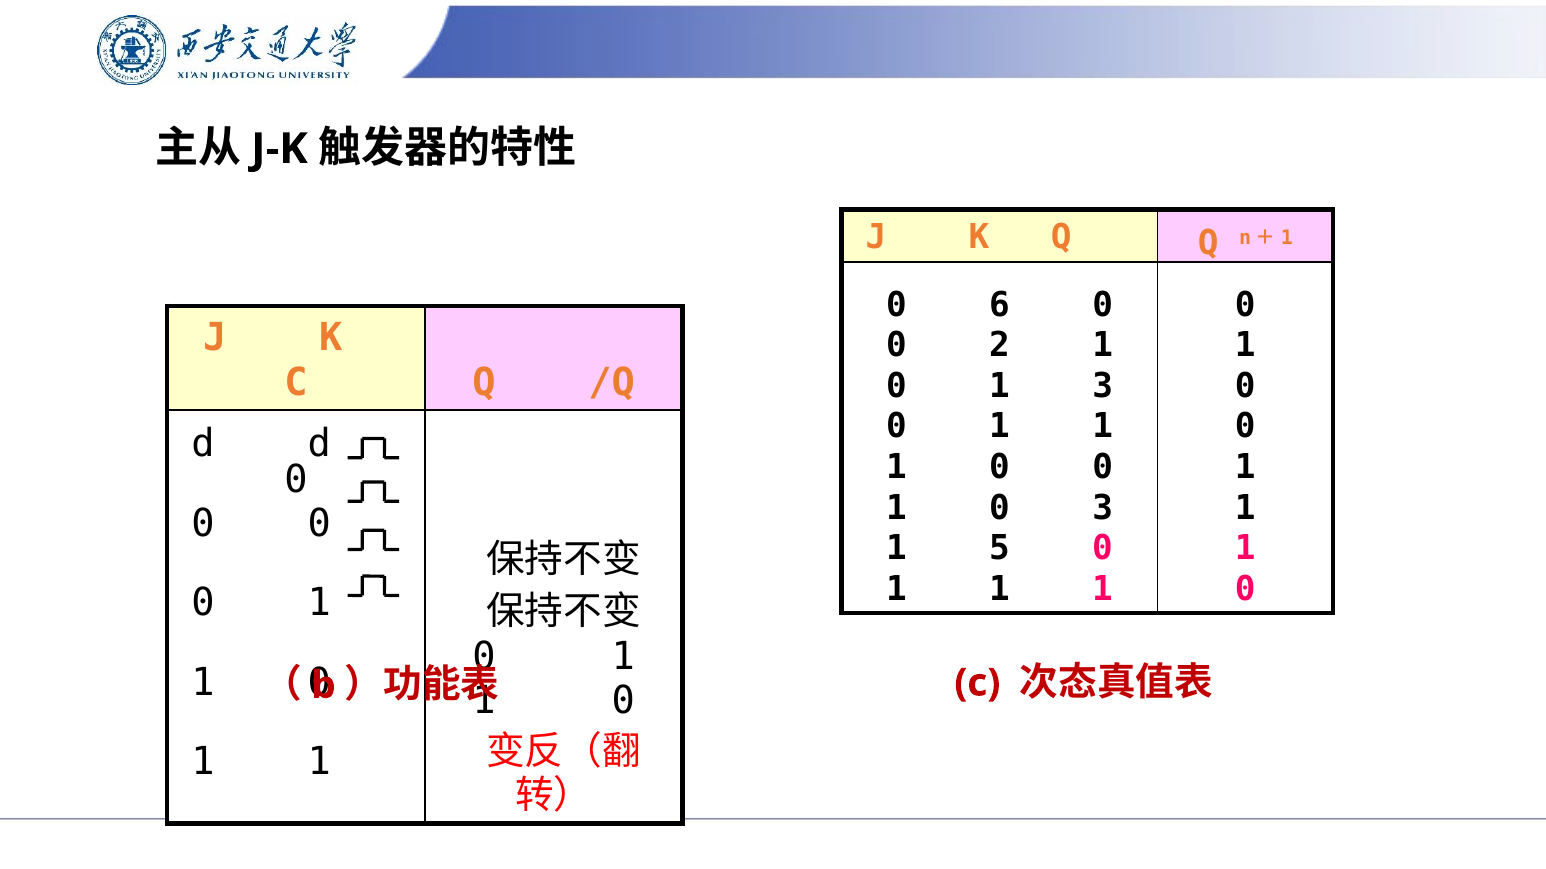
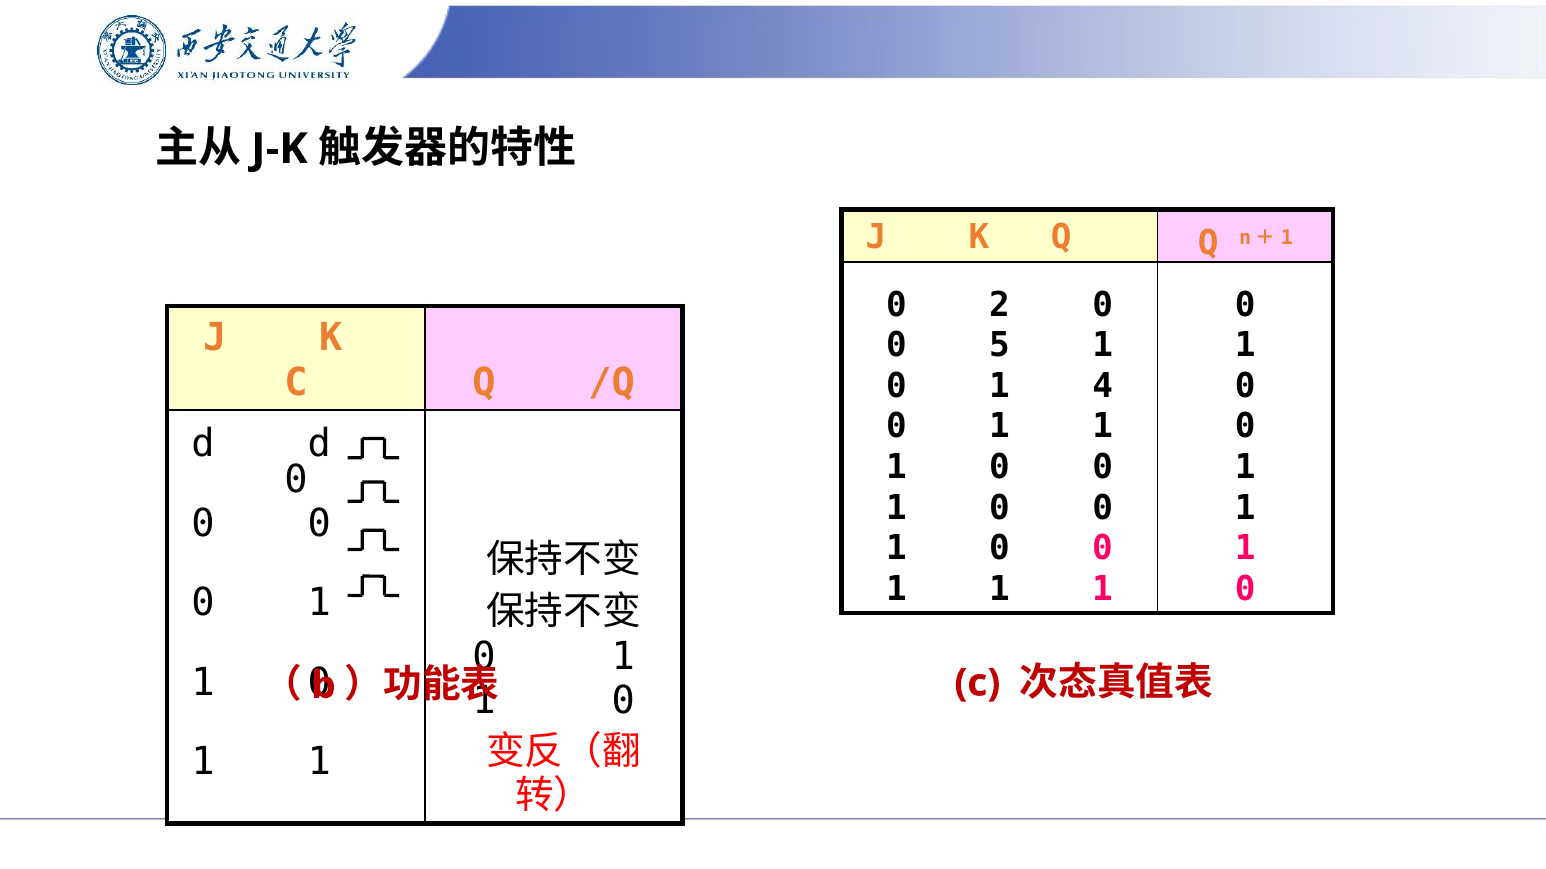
6: 6 -> 2
2: 2 -> 5
1 3: 3 -> 4
3 at (1103, 508): 3 -> 0
5 at (999, 549): 5 -> 0
